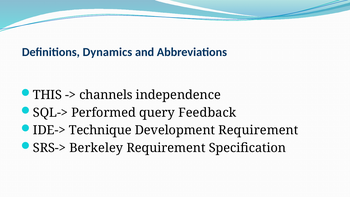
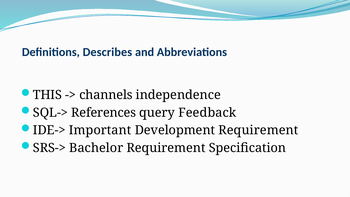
Dynamics: Dynamics -> Describes
Performed: Performed -> References
Technique: Technique -> Important
Berkeley: Berkeley -> Bachelor
